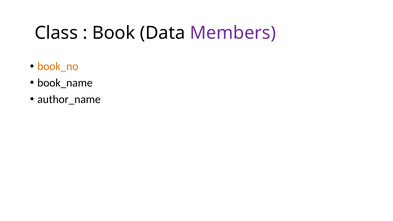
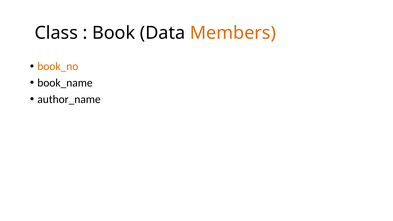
Members colour: purple -> orange
